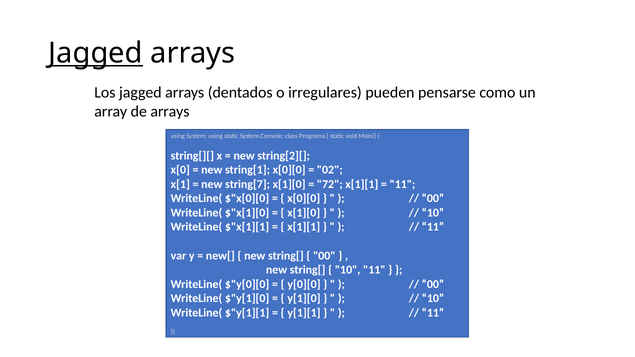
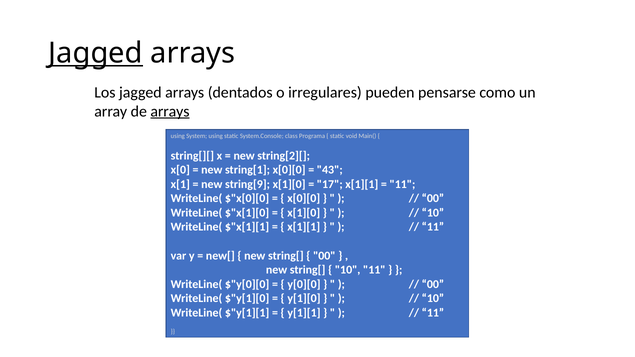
arrays at (170, 111) underline: none -> present
02: 02 -> 43
string[7: string[7 -> string[9
72: 72 -> 17
